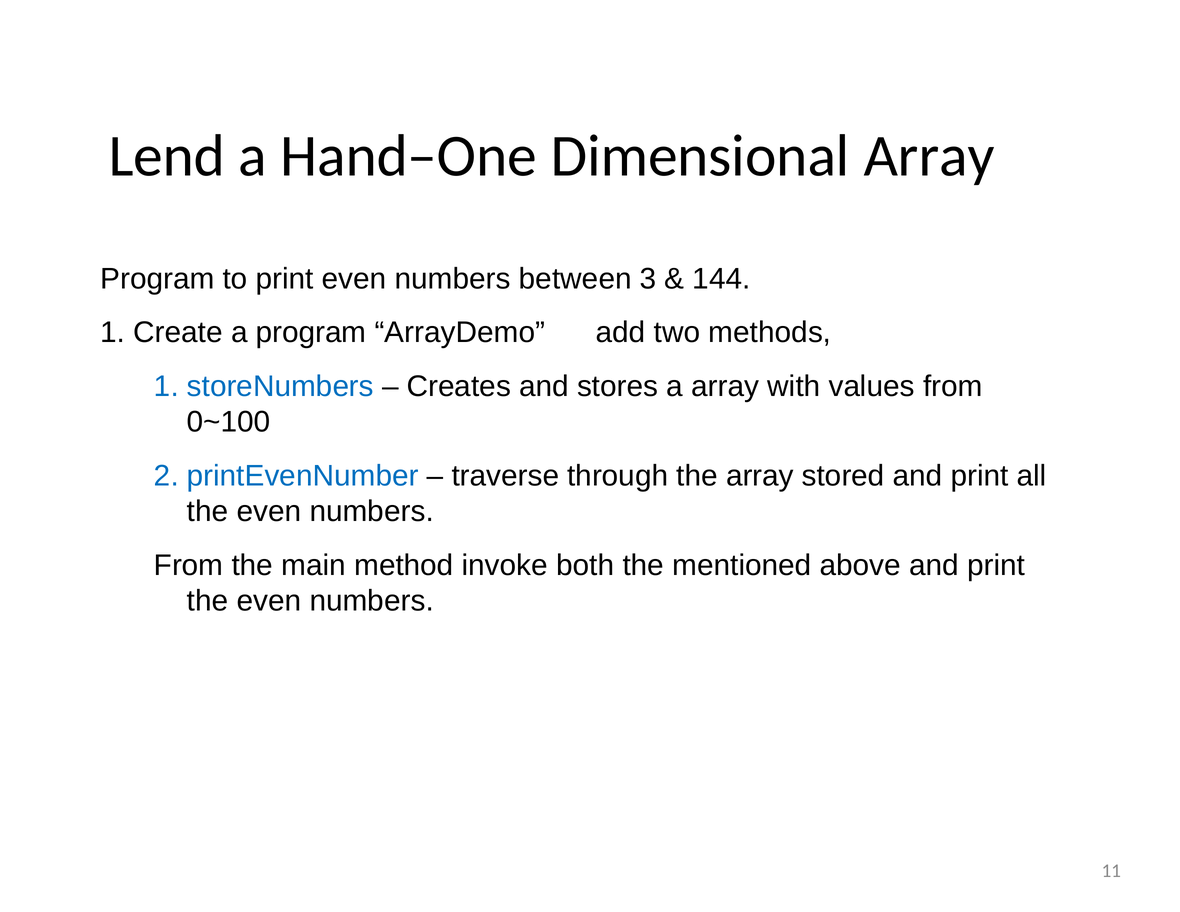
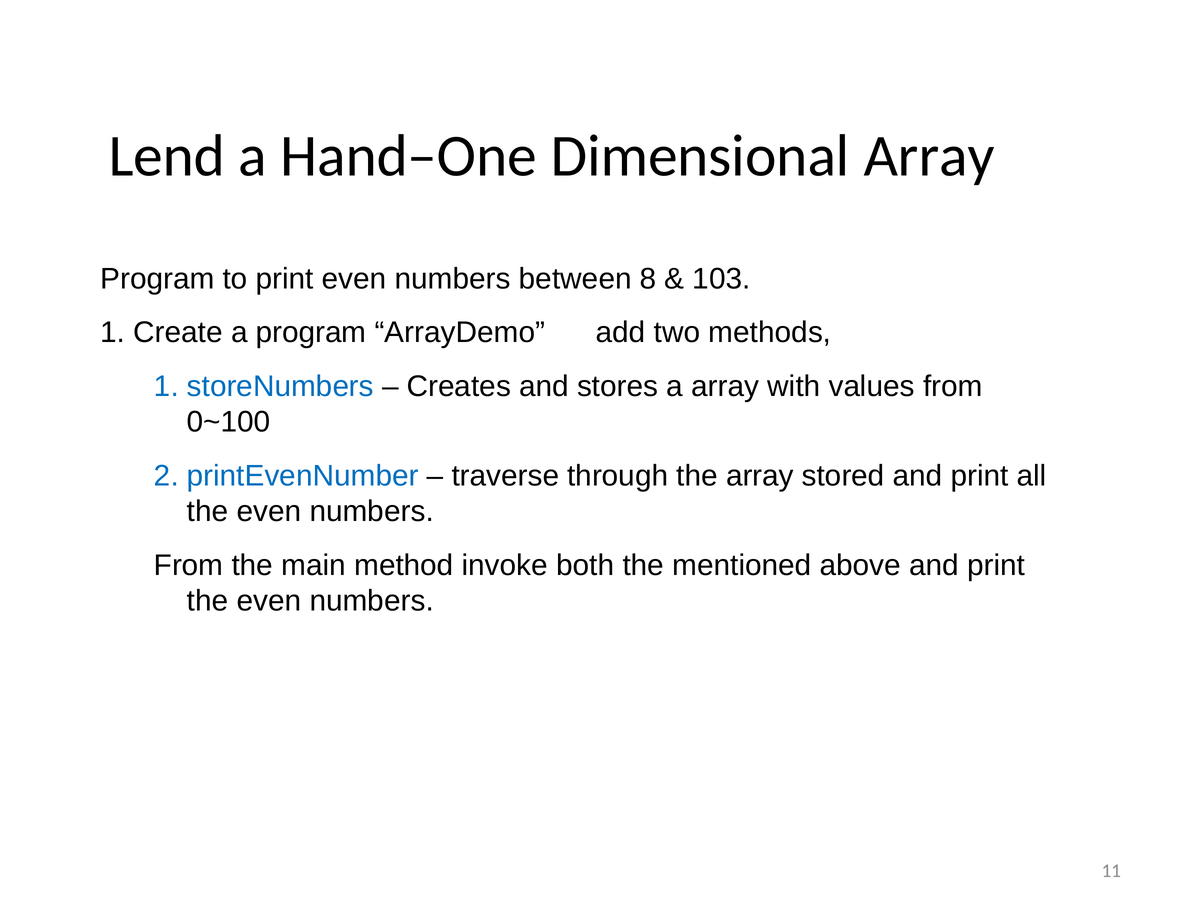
3: 3 -> 8
144: 144 -> 103
